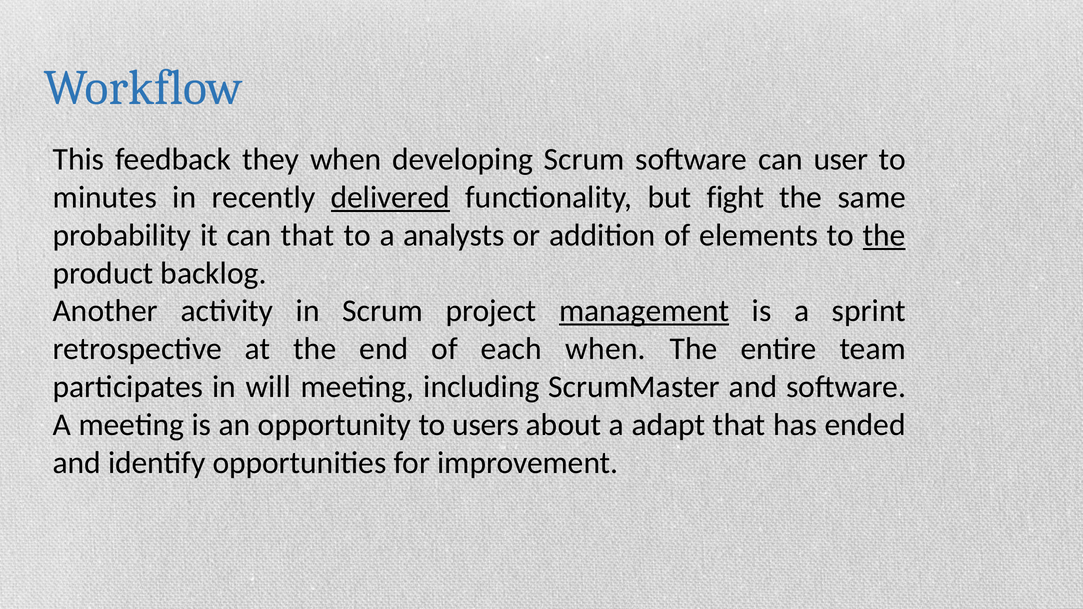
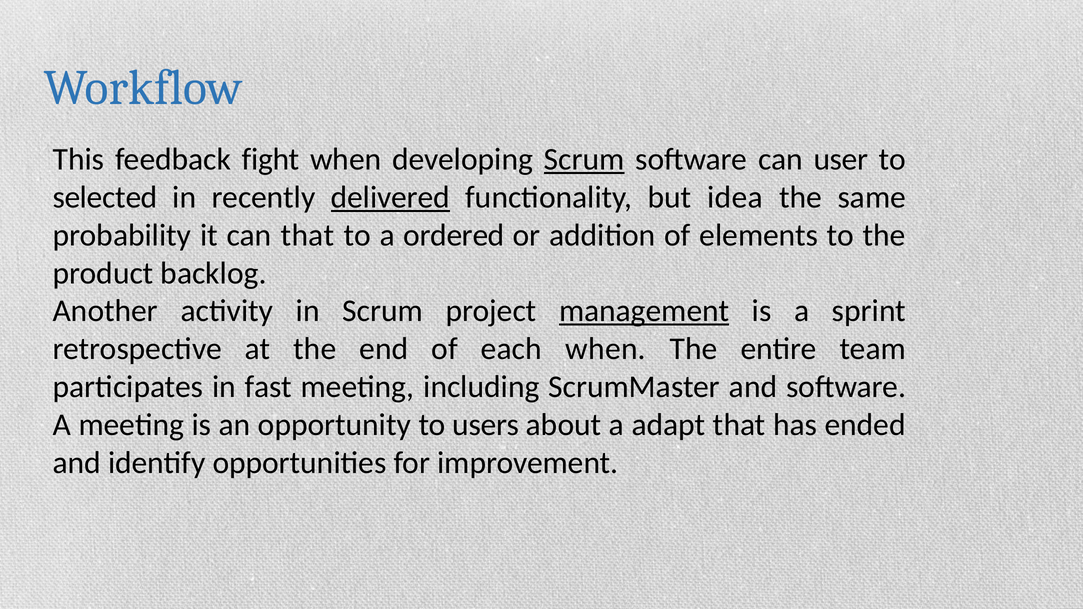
they: they -> fight
Scrum at (584, 159) underline: none -> present
minutes: minutes -> selected
fight: fight -> idea
analysts: analysts -> ordered
the at (884, 235) underline: present -> none
will: will -> fast
